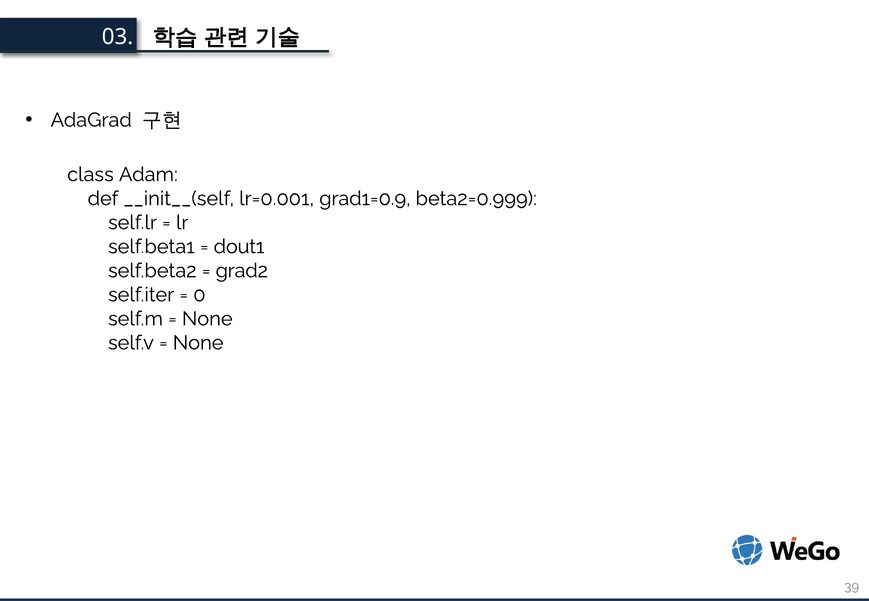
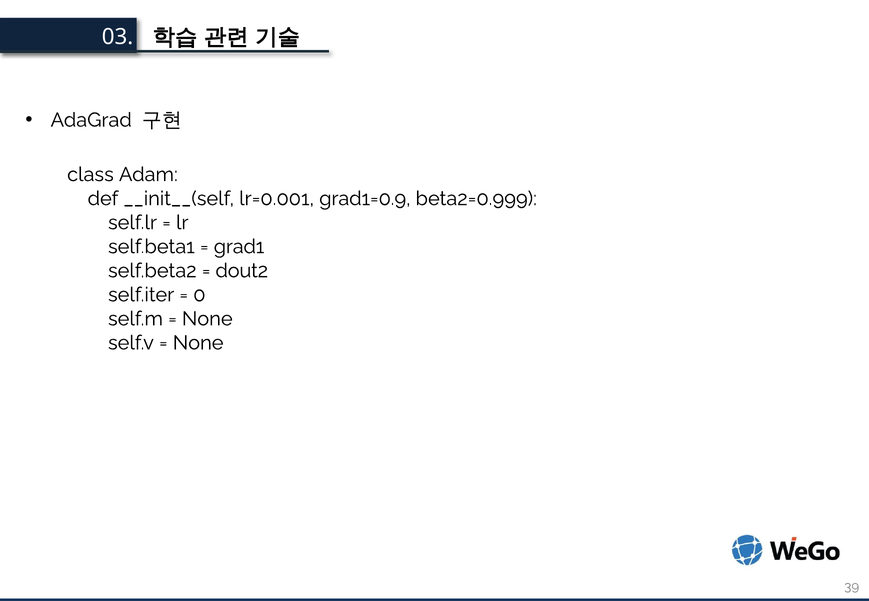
dout1: dout1 -> grad1
grad2: grad2 -> dout2
